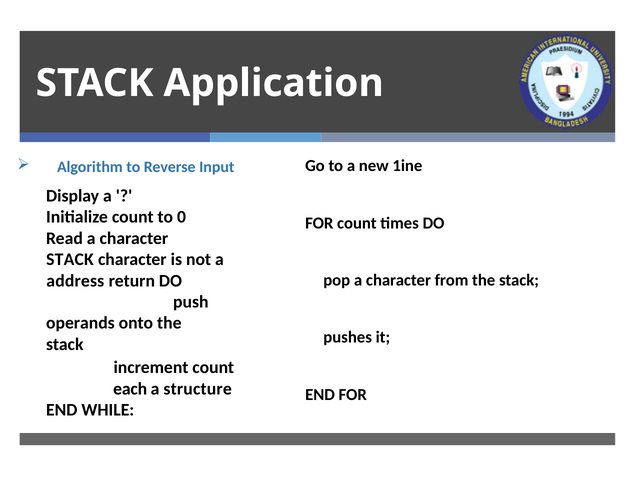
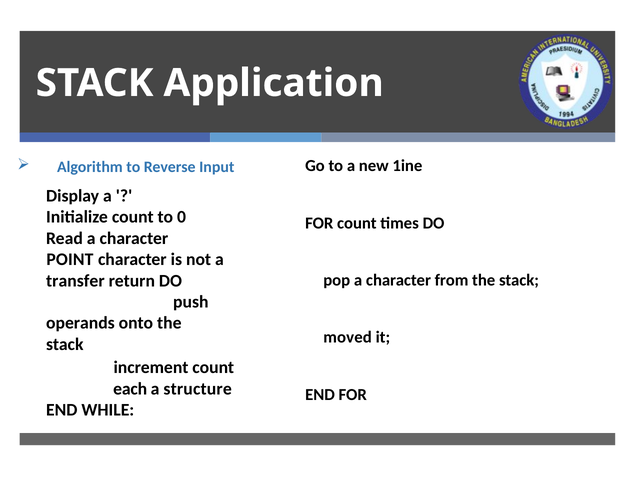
STACK at (70, 259): STACK -> POINT
address: address -> transfer
pushes: pushes -> moved
